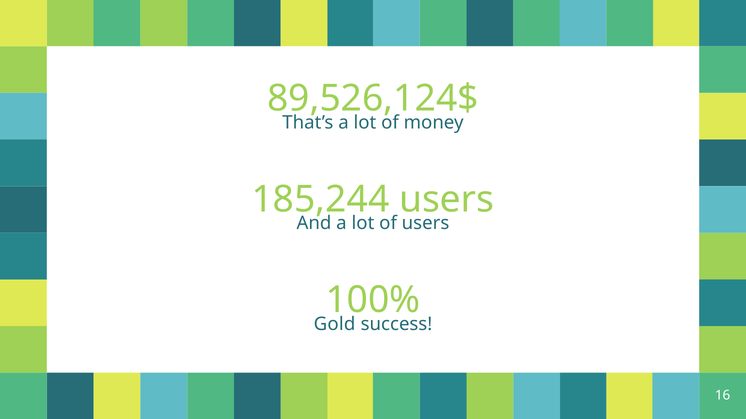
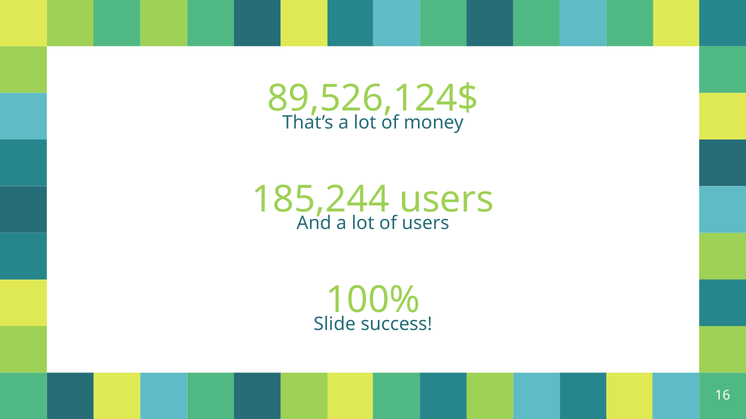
Gold: Gold -> Slide
